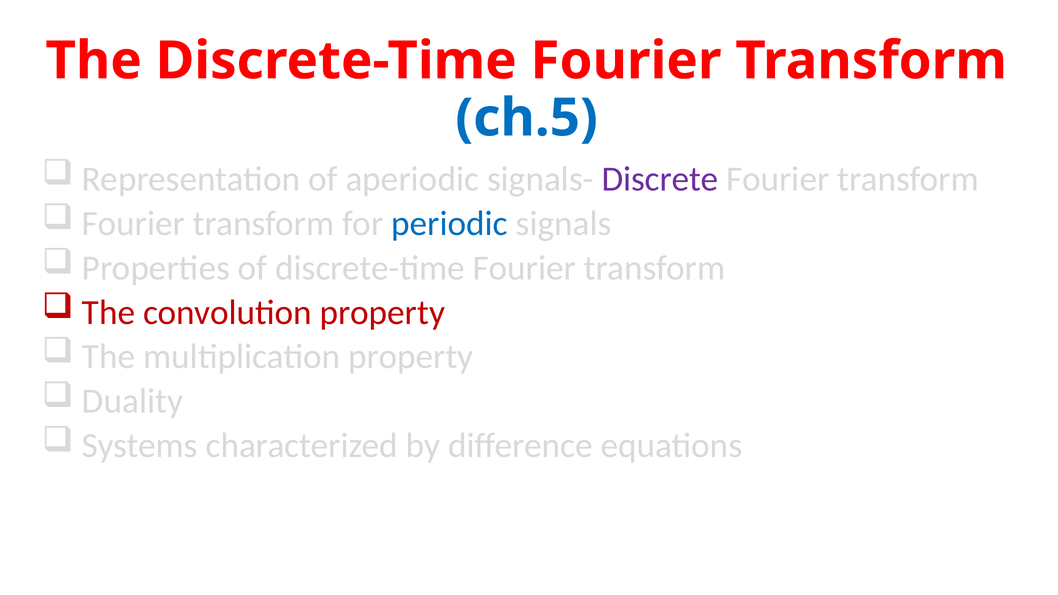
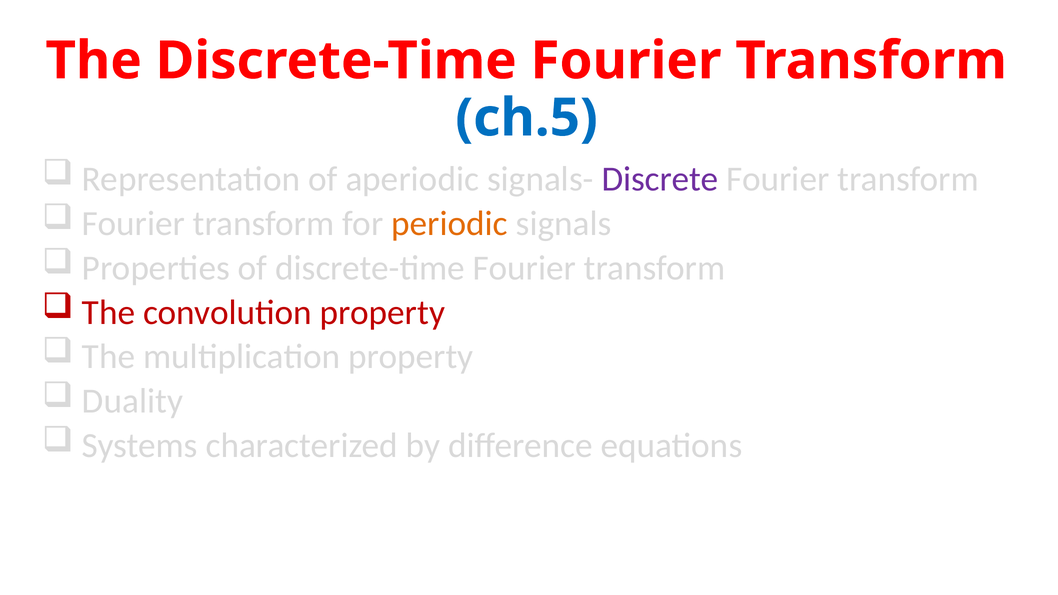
periodic colour: blue -> orange
